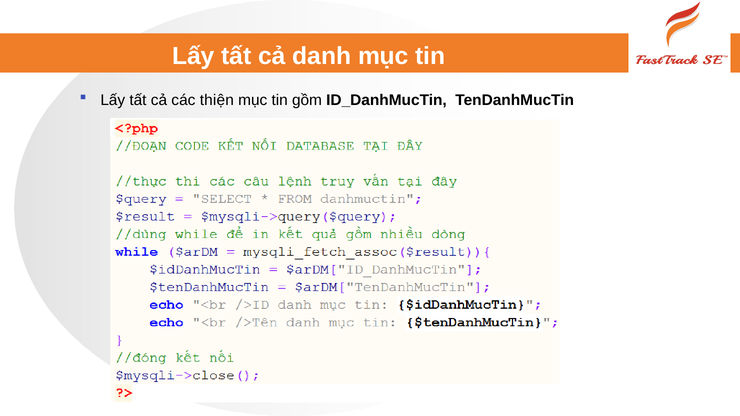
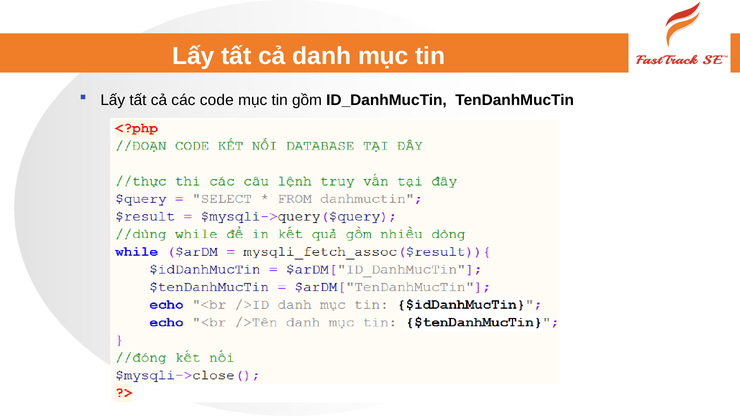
thiện: thiện -> code
